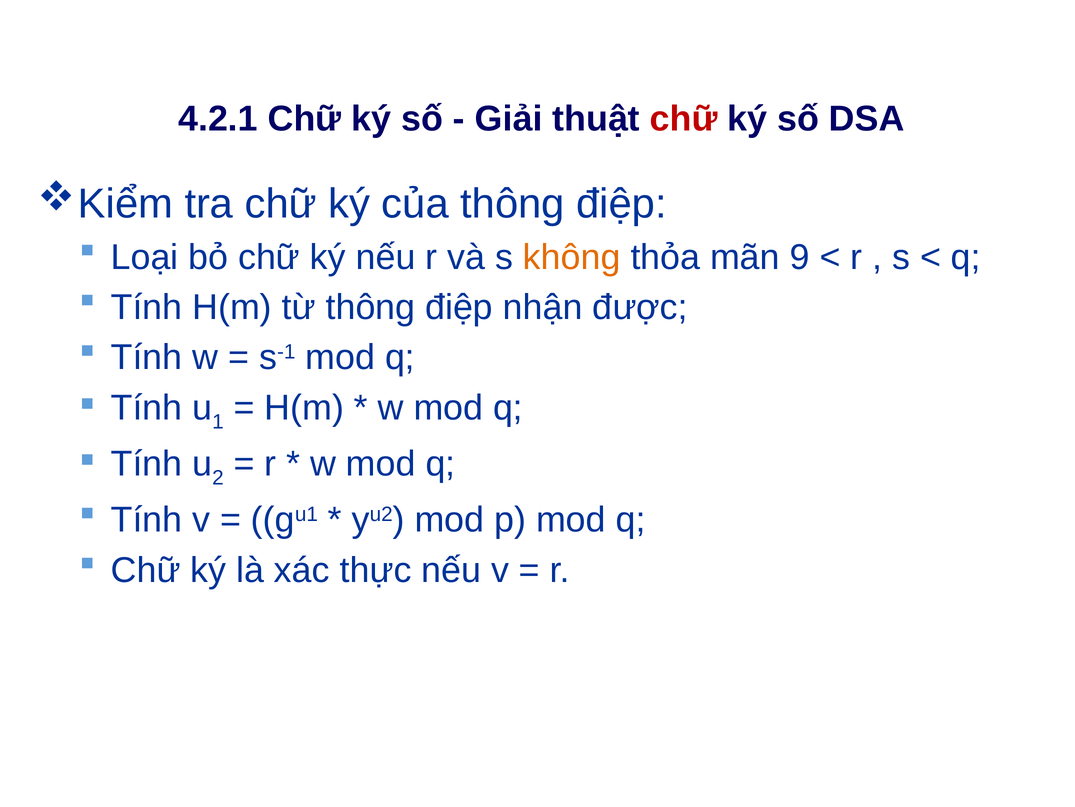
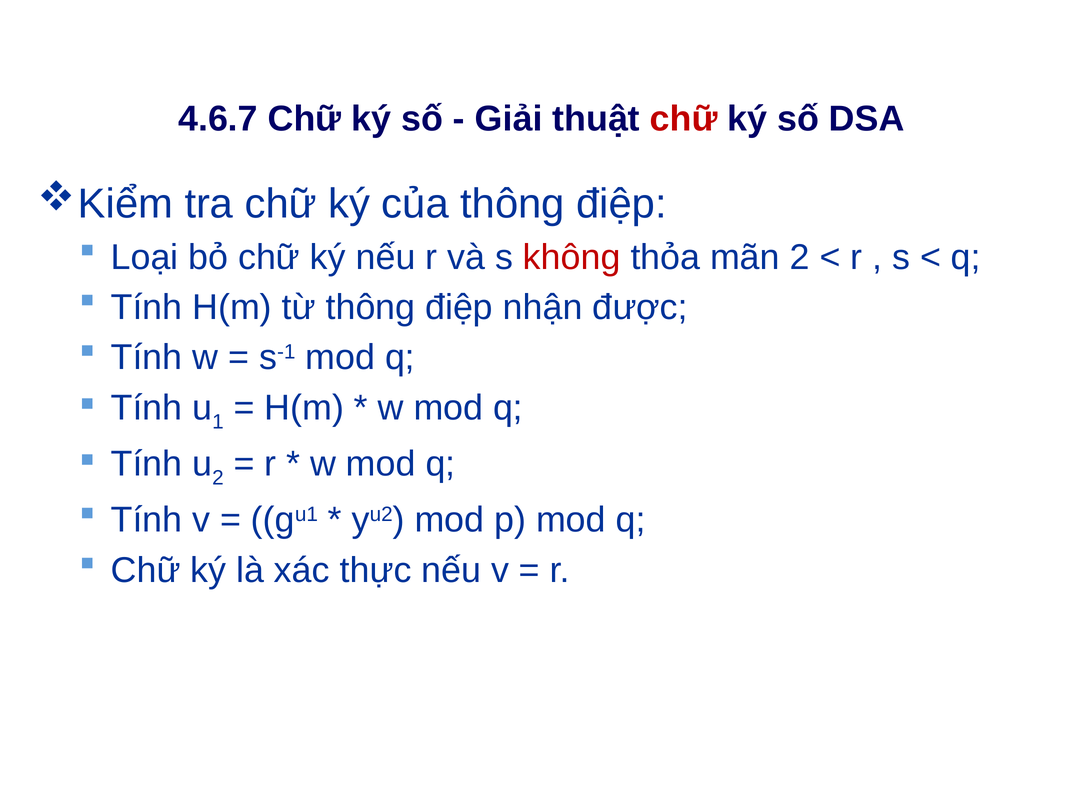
4.2.1: 4.2.1 -> 4.6.7
không colour: orange -> red
mãn 9: 9 -> 2
